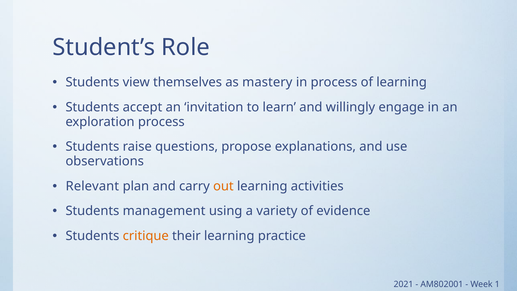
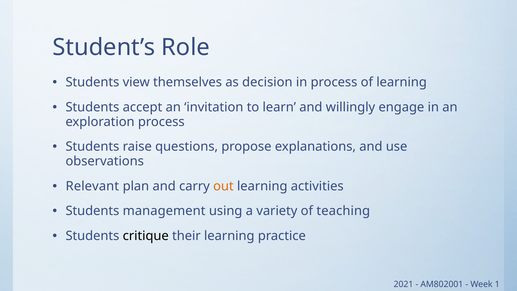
mastery: mastery -> decision
evidence: evidence -> teaching
critique colour: orange -> black
